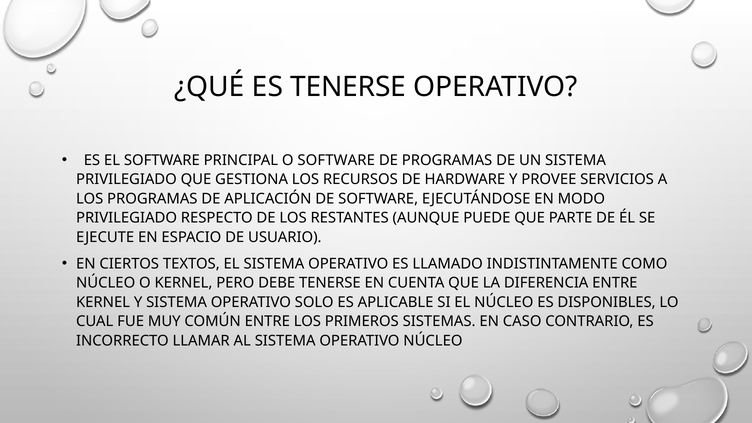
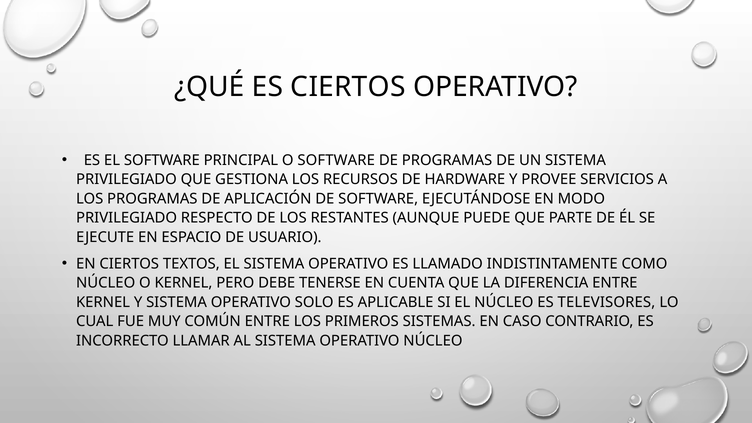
ES TENERSE: TENERSE -> CIERTOS
DISPONIBLES: DISPONIBLES -> TELEVISORES
